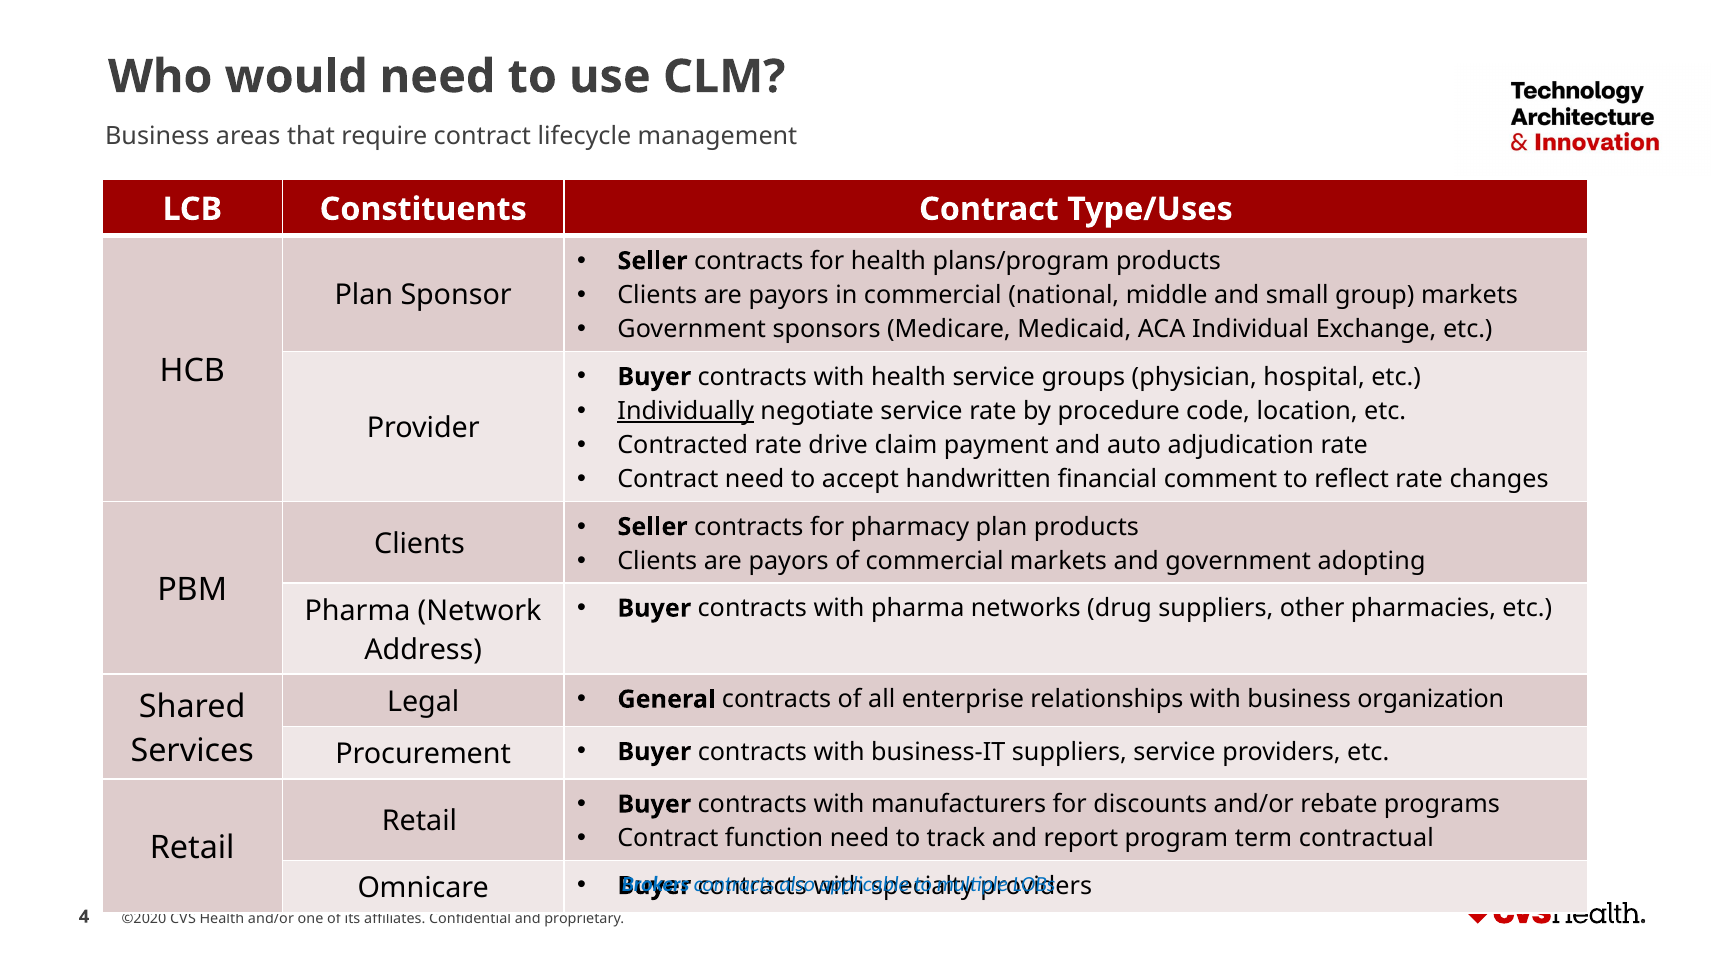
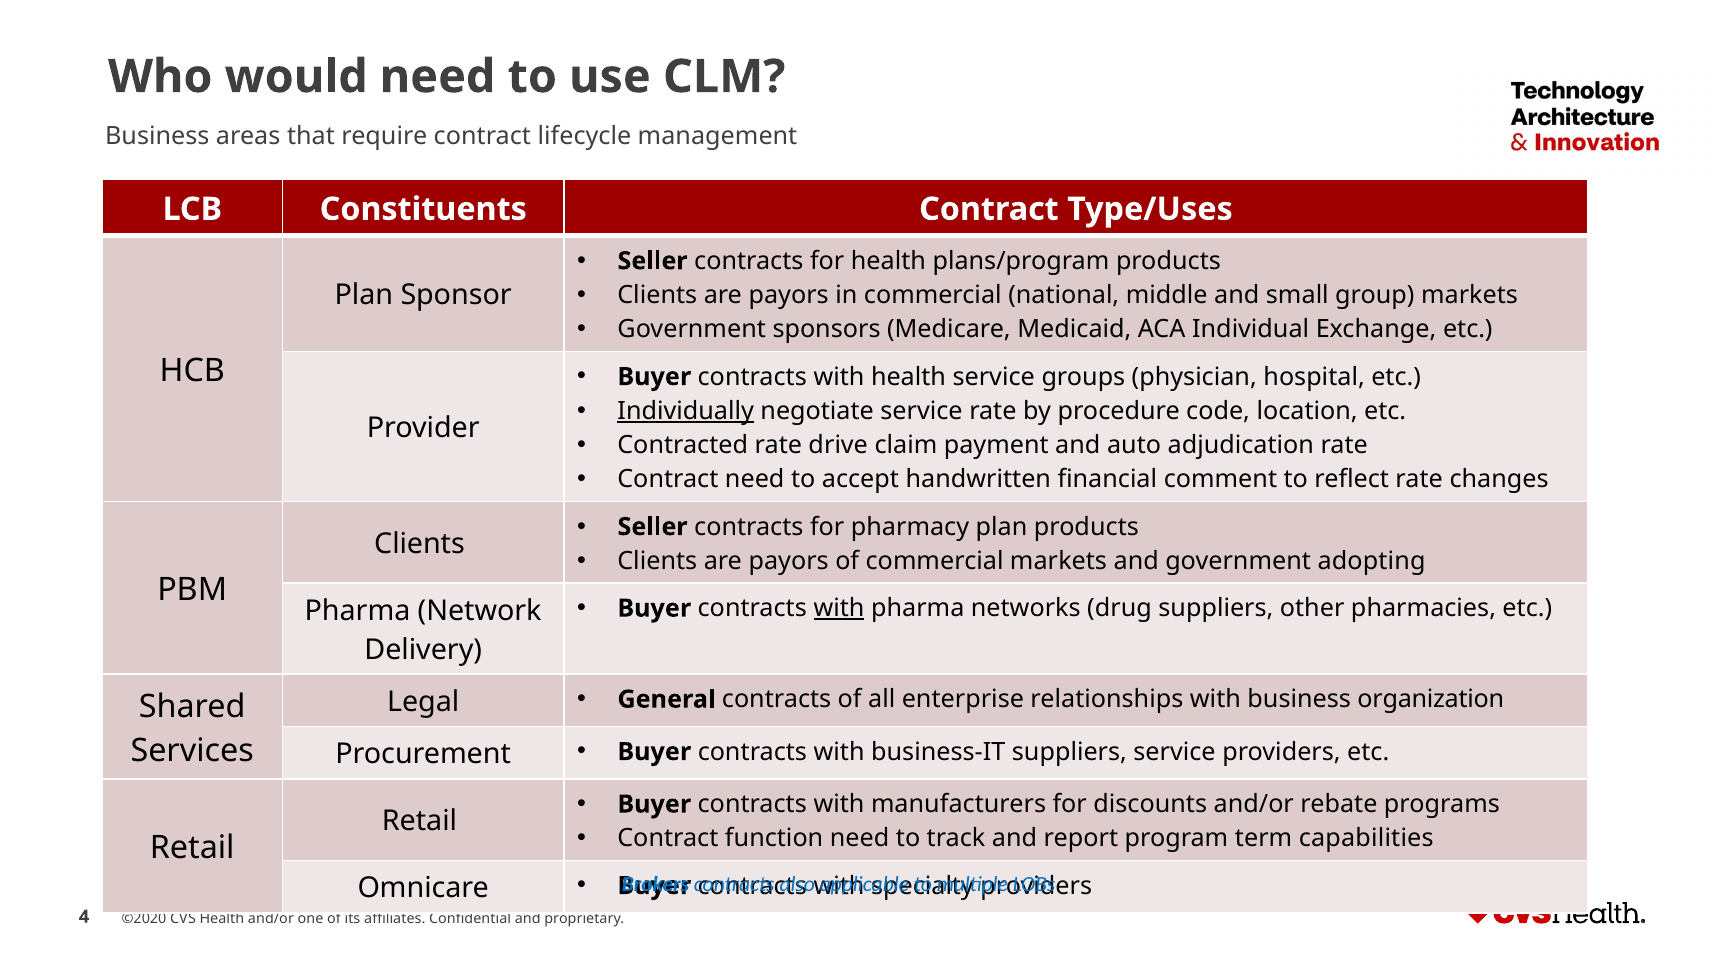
with at (839, 608) underline: none -> present
Address: Address -> Delivery
contractual: contractual -> capabilities
